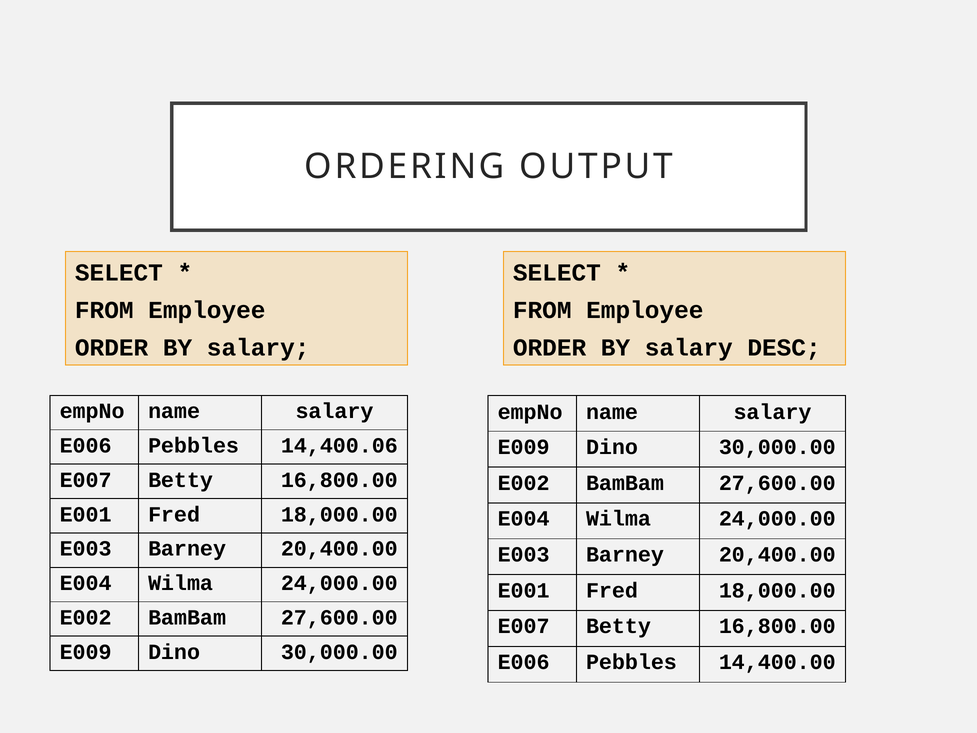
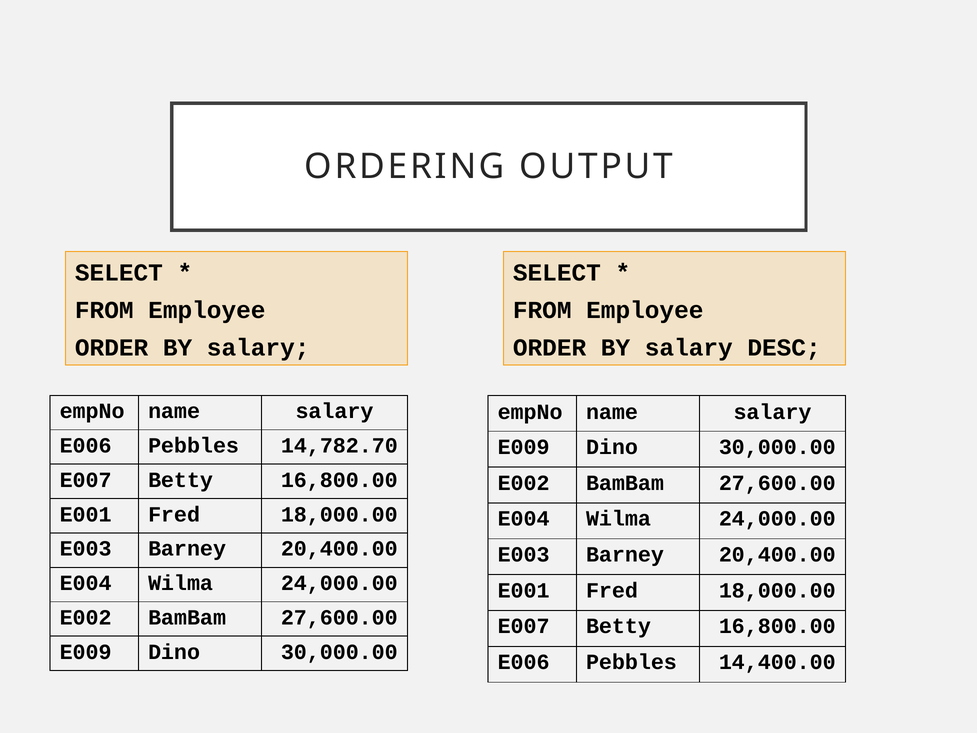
14,400.06: 14,400.06 -> 14,782.70
